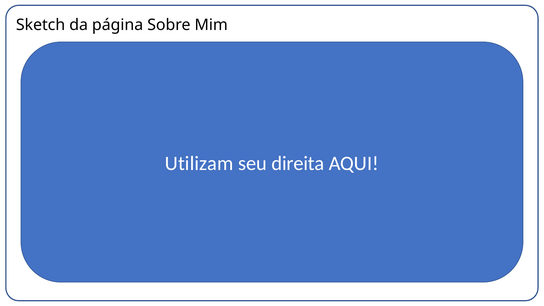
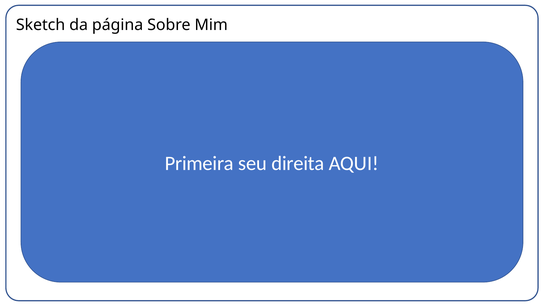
Utilizam: Utilizam -> Primeira
